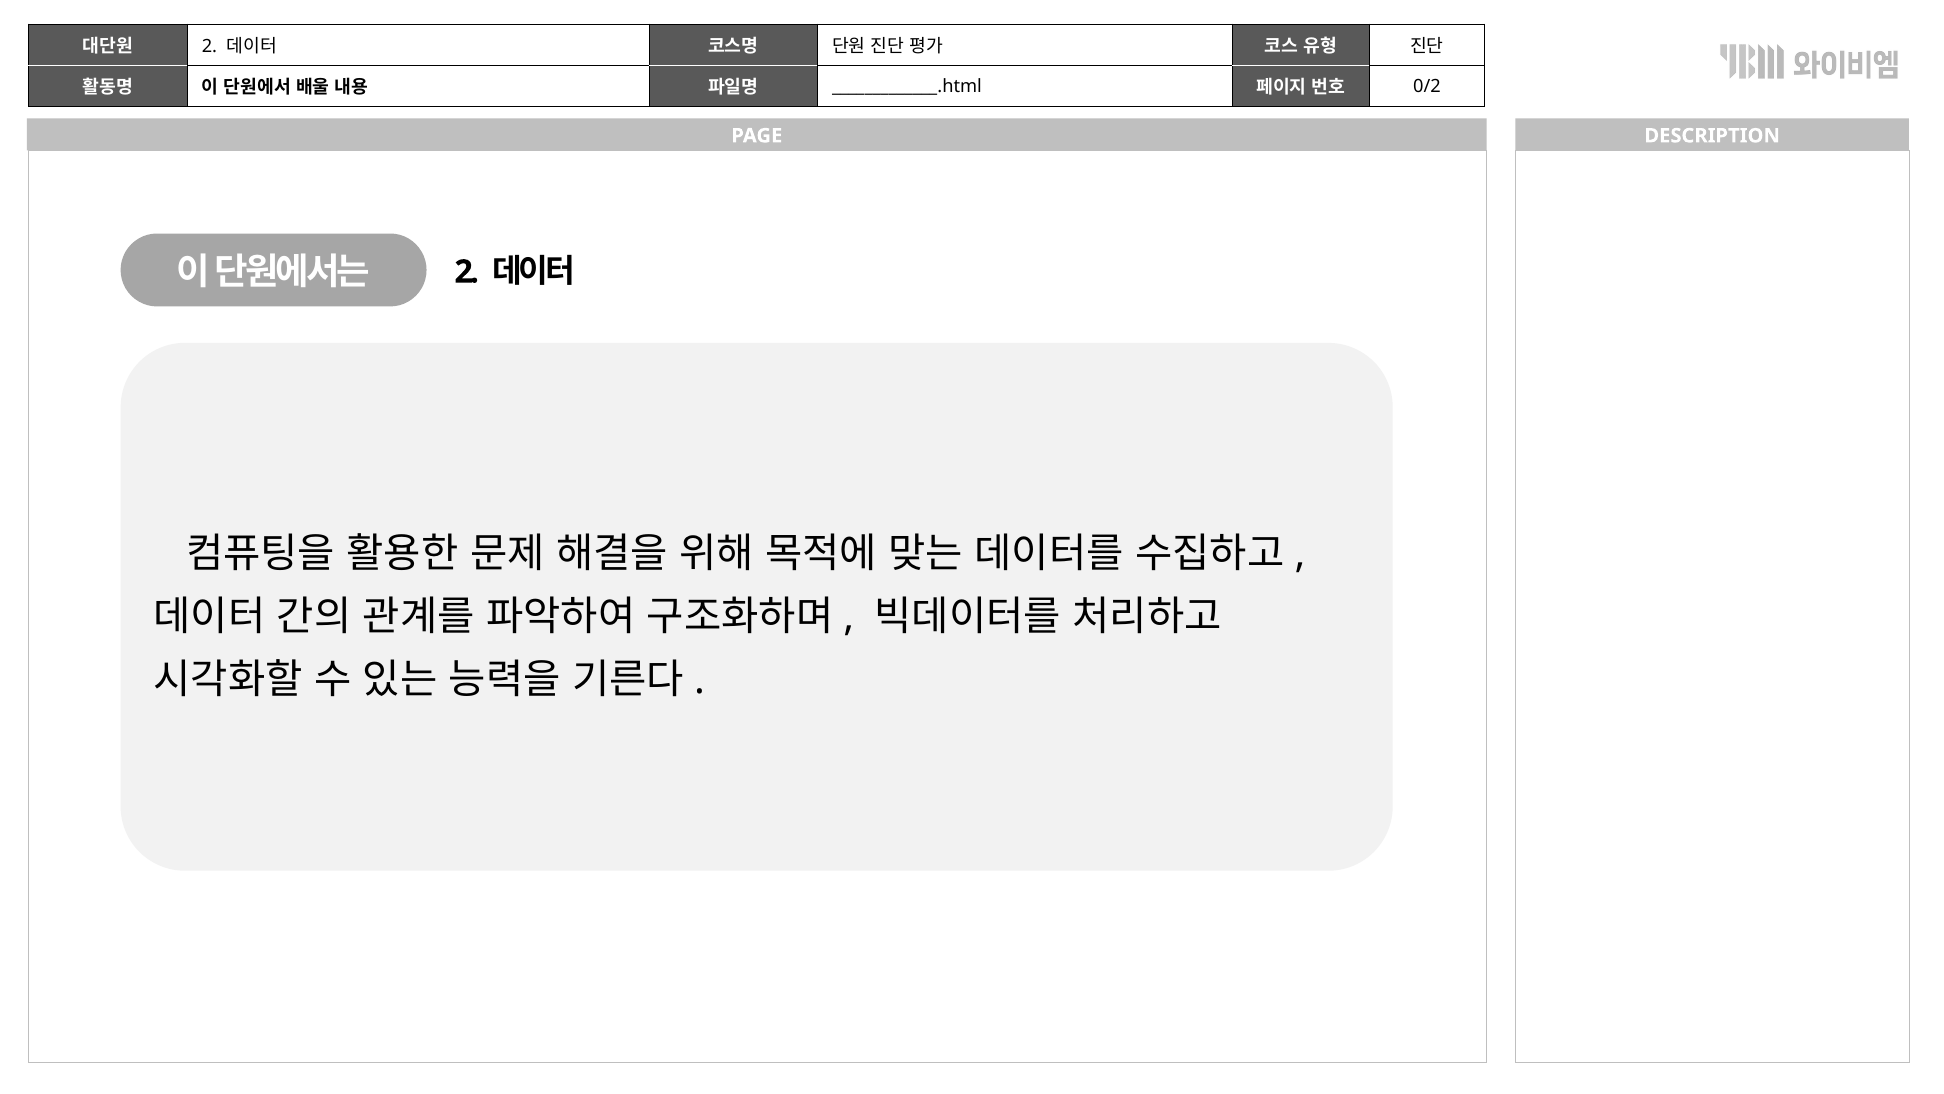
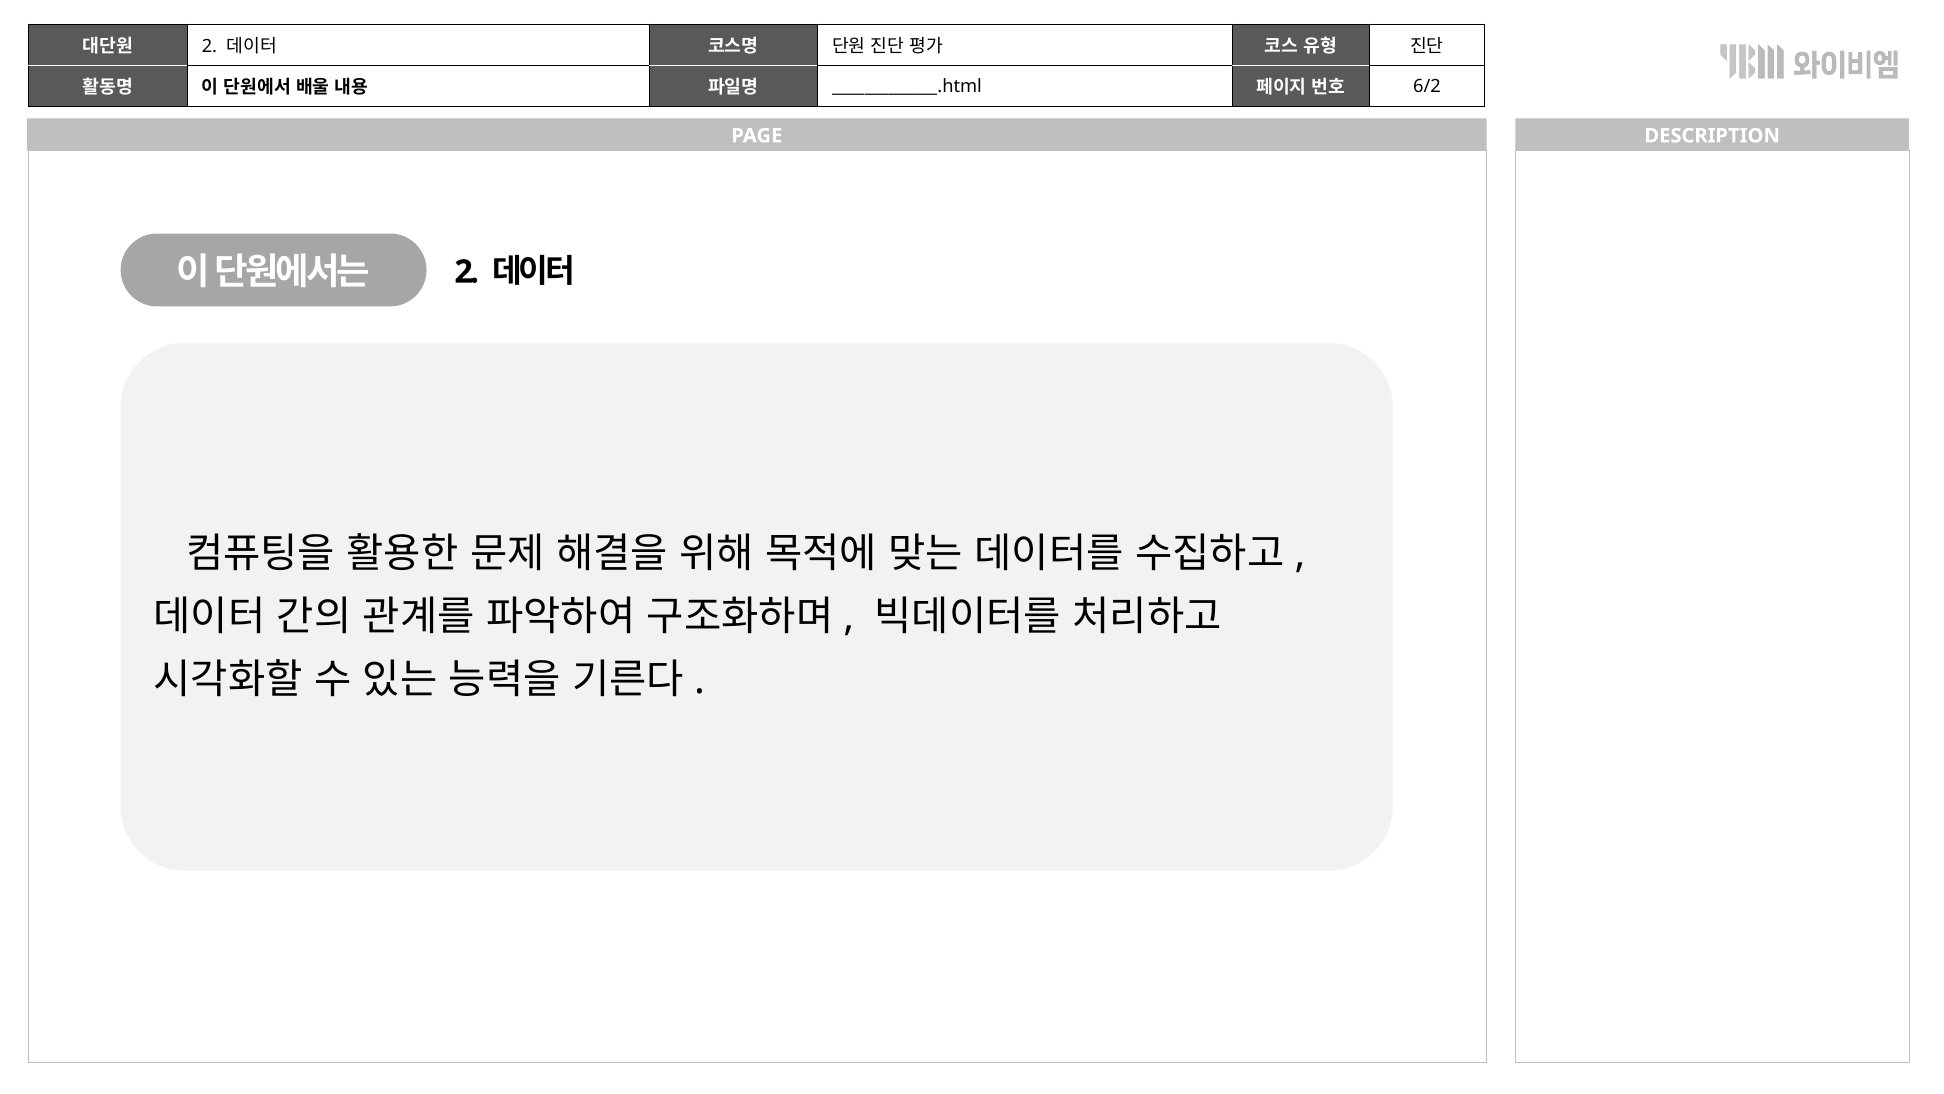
0/2: 0/2 -> 6/2
